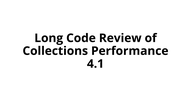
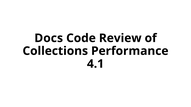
Long: Long -> Docs
